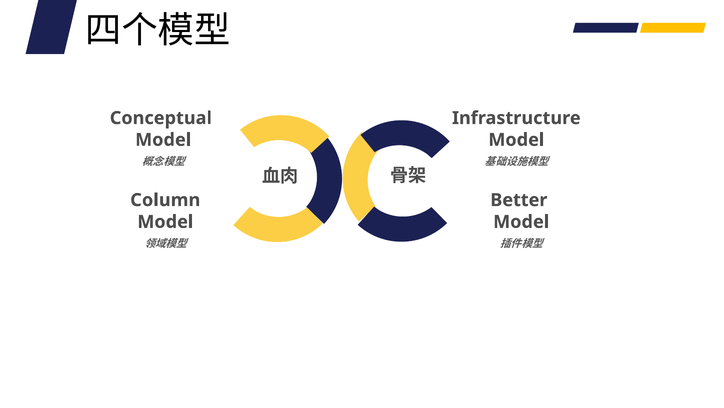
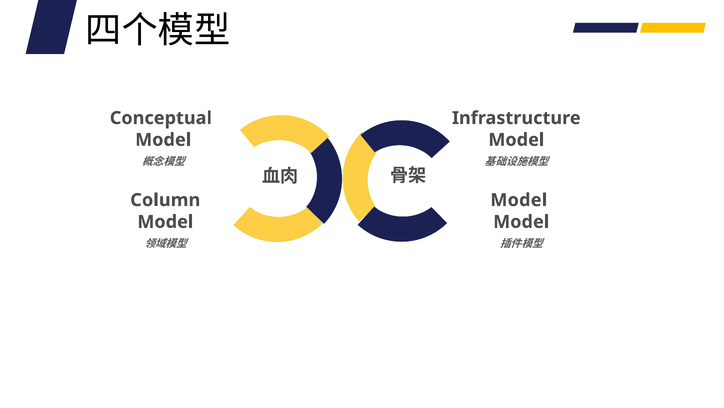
Better at (519, 200): Better -> Model
